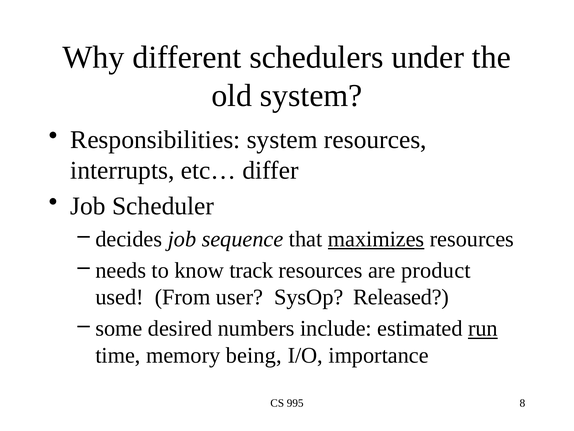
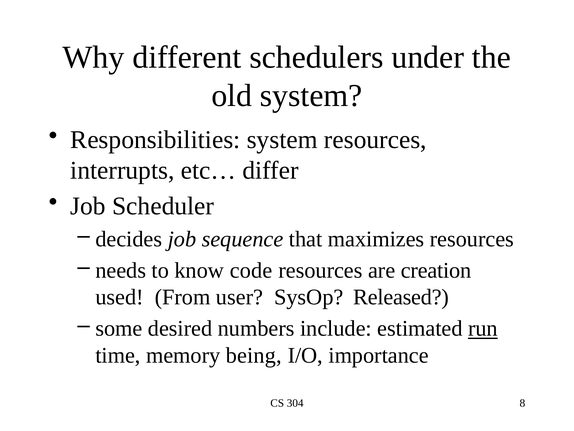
maximizes underline: present -> none
track: track -> code
product: product -> creation
995: 995 -> 304
